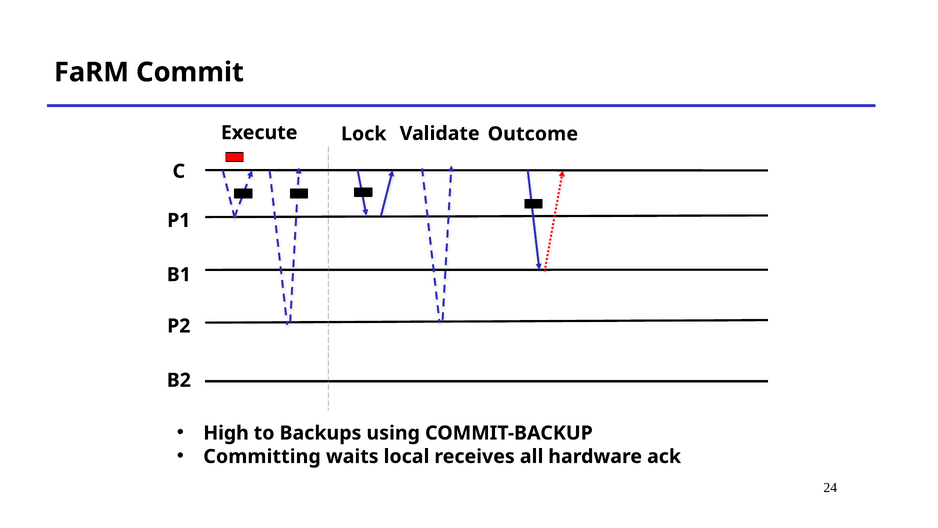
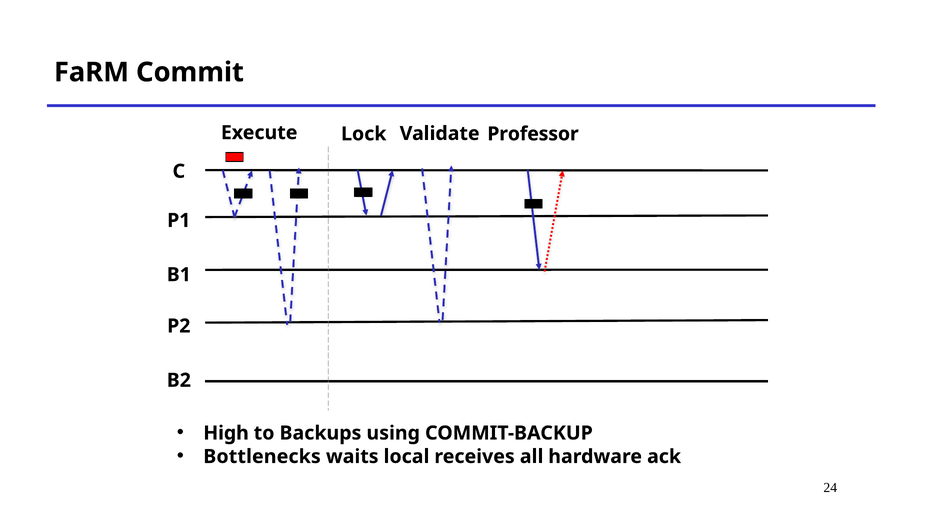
Outcome: Outcome -> Professor
Committing: Committing -> Bottlenecks
